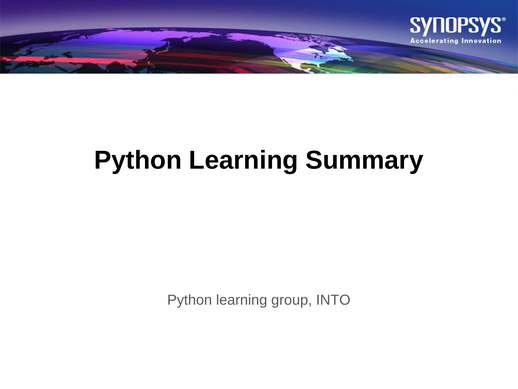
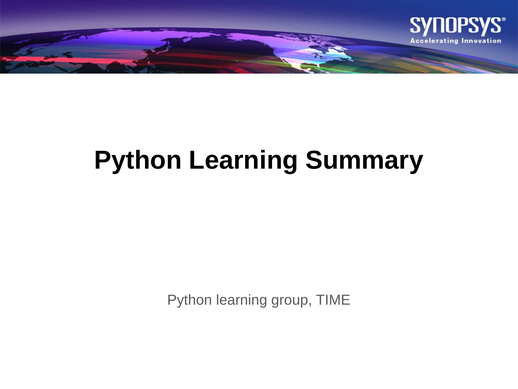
INTO: INTO -> TIME
